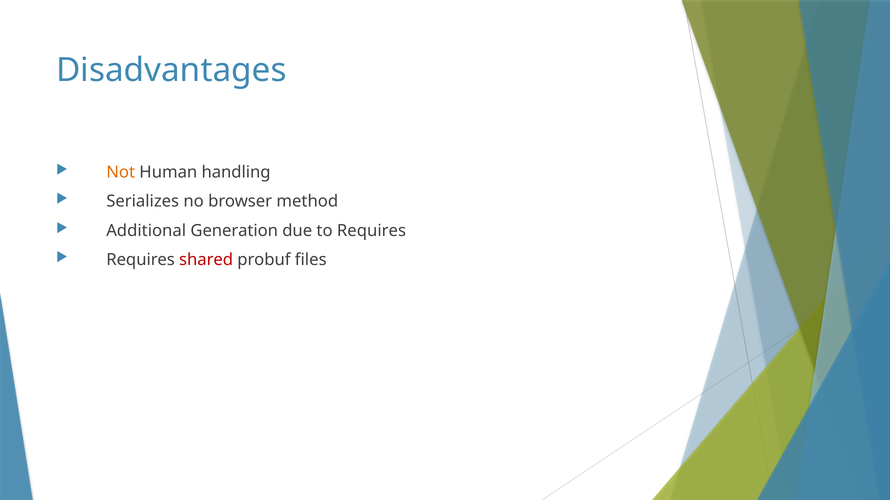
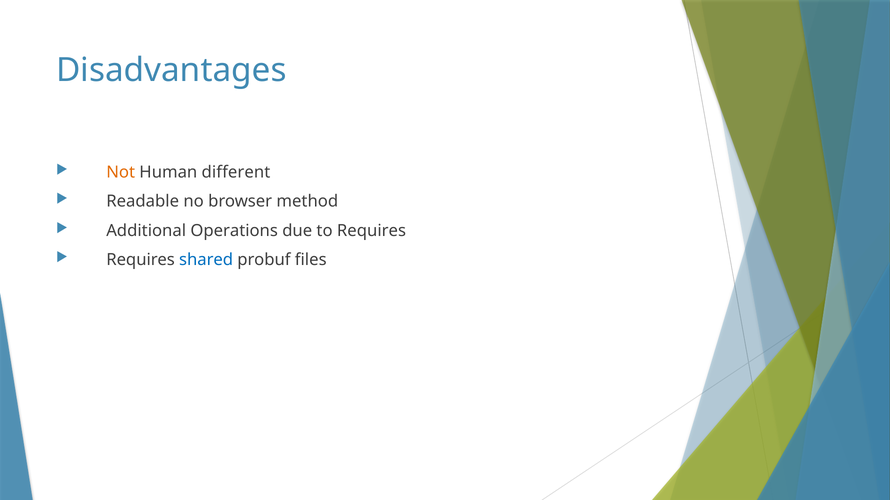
handling: handling -> different
Serializes: Serializes -> Readable
Generation: Generation -> Operations
shared colour: red -> blue
